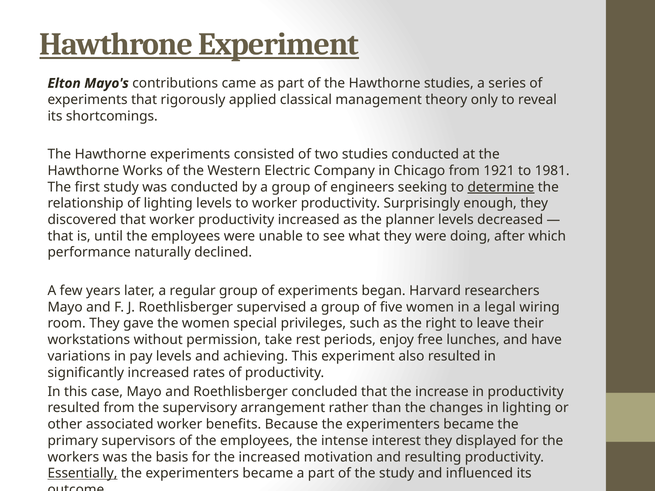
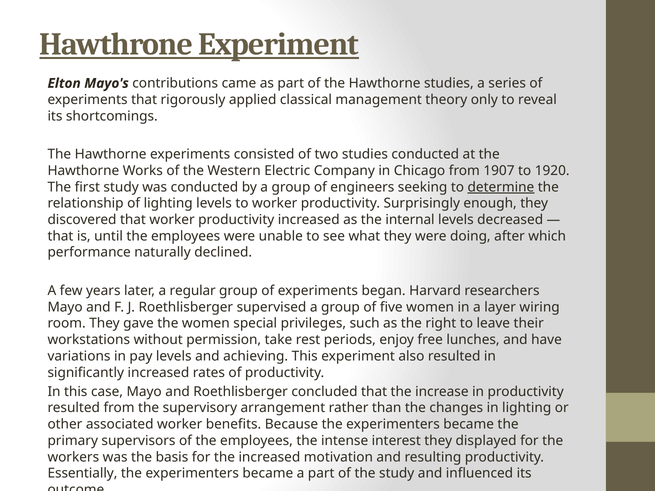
1921: 1921 -> 1907
1981: 1981 -> 1920
planner: planner -> internal
legal: legal -> layer
Essentially underline: present -> none
